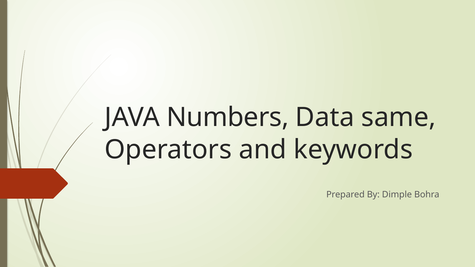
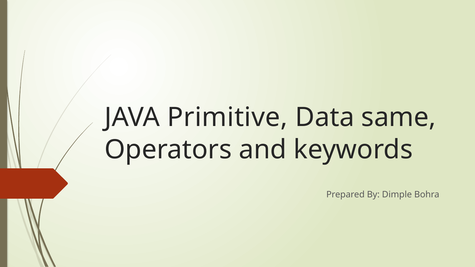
Numbers: Numbers -> Primitive
